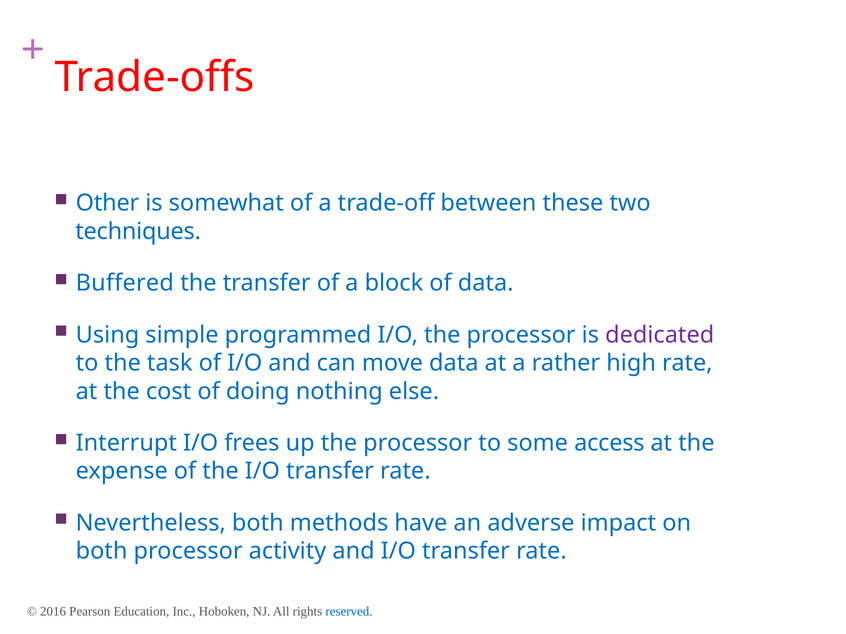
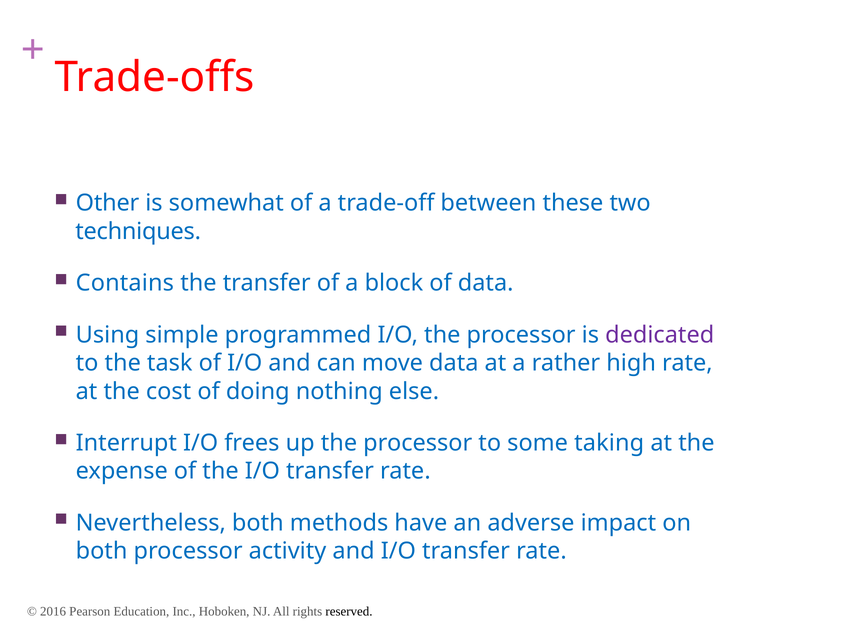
Buffered: Buffered -> Contains
access: access -> taking
reserved colour: blue -> black
